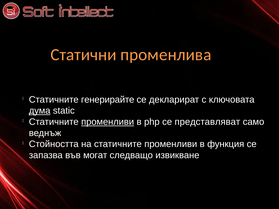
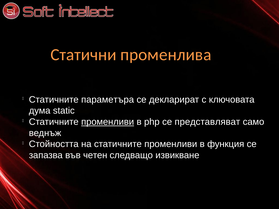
генерирайте: генерирайте -> параметъра
дума underline: present -> none
могат: могат -> четен
